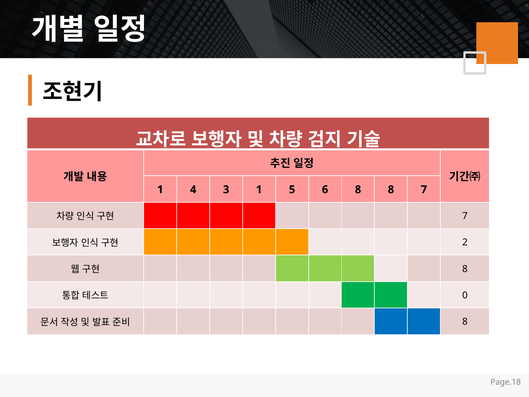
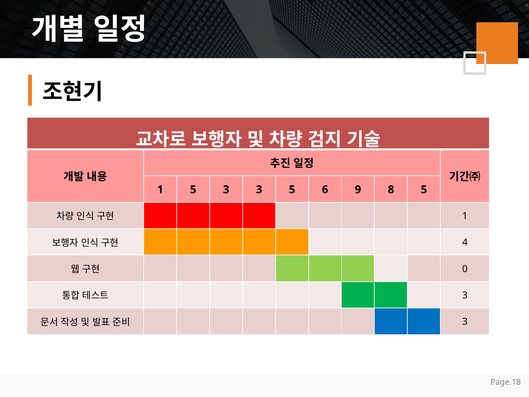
1 4: 4 -> 5
3 1: 1 -> 3
6 8: 8 -> 9
8 7: 7 -> 5
7 at (465, 216): 7 -> 1
2: 2 -> 4
8 at (465, 269): 8 -> 0
0 at (465, 295): 0 -> 3
8 at (465, 322): 8 -> 3
